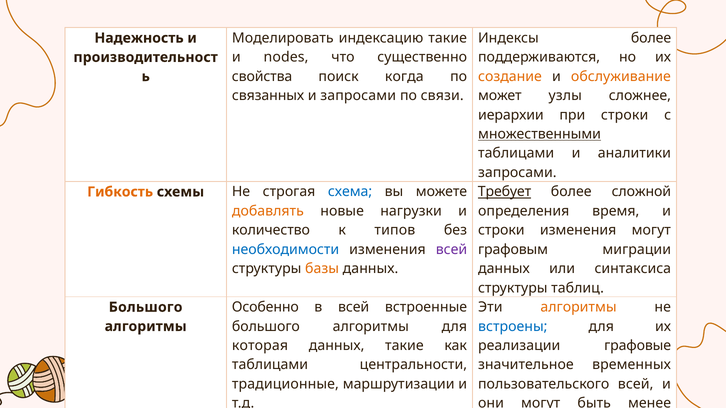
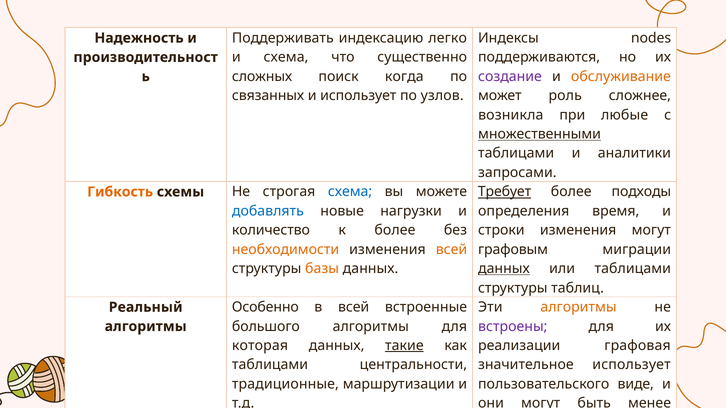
Моделировать: Моделировать -> Поддерживать
индексацию такие: такие -> легко
Индексы более: более -> nodes
и nodes: nodes -> схема
свойства: свойства -> сложных
создание colour: orange -> purple
и запросами: запросами -> использует
связи: связи -> узлов
узлы: узлы -> роль
иерархии: иерархии -> возникла
при строки: строки -> любые
сложной: сложной -> подходы
добавлять colour: orange -> blue
к типов: типов -> более
необходимости colour: blue -> orange
всей at (452, 250) colour: purple -> orange
данных at (504, 269) underline: none -> present
или синтаксиса: синтаксиса -> таблицами
Большого at (146, 307): Большого -> Реальный
встроены colour: blue -> purple
такие at (404, 346) underline: none -> present
графовые: графовые -> графовая
значительное временных: временных -> использует
пользовательского всей: всей -> виде
